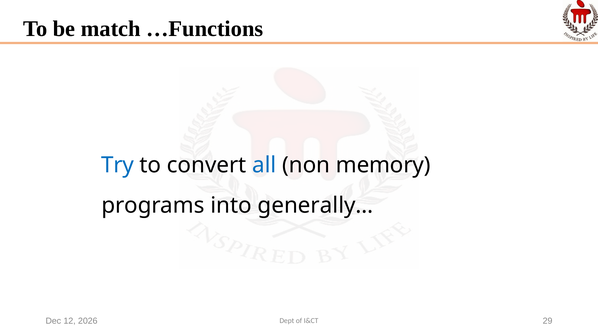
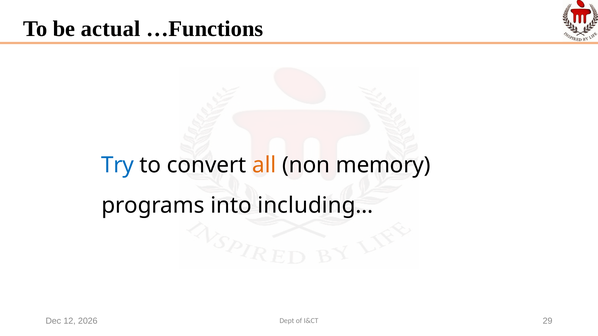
match: match -> actual
all colour: blue -> orange
generally…: generally… -> including…
